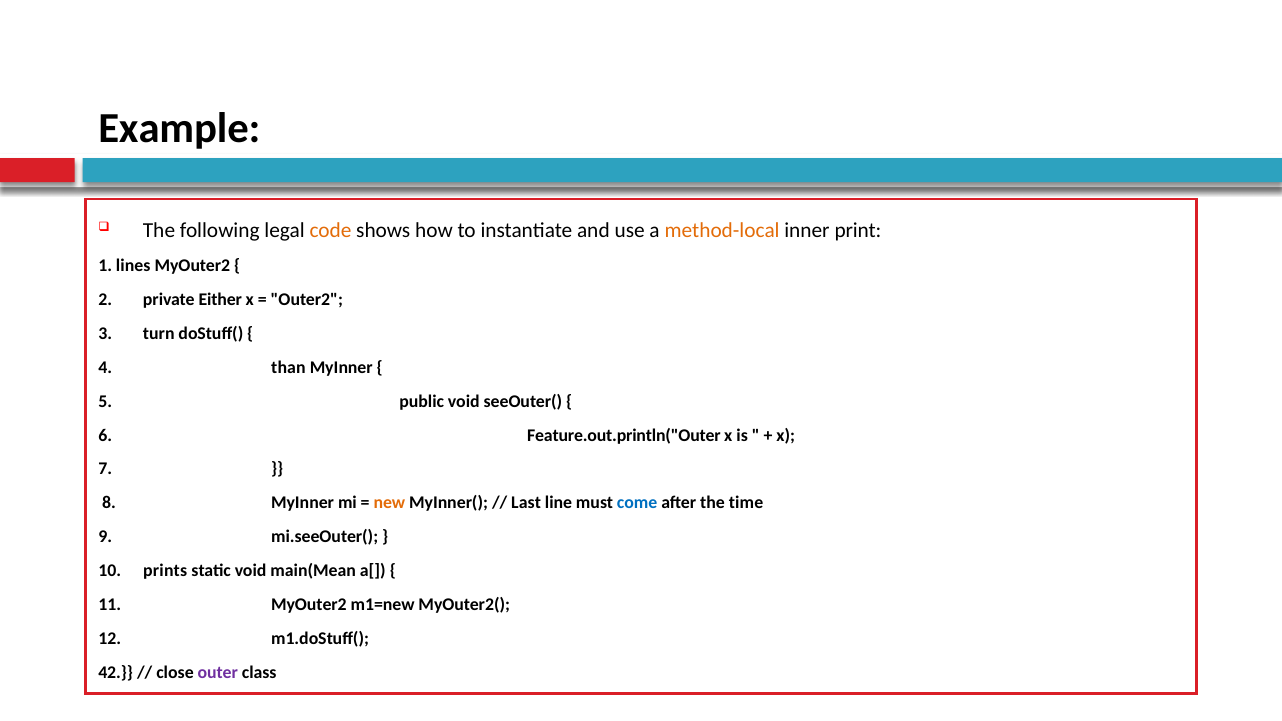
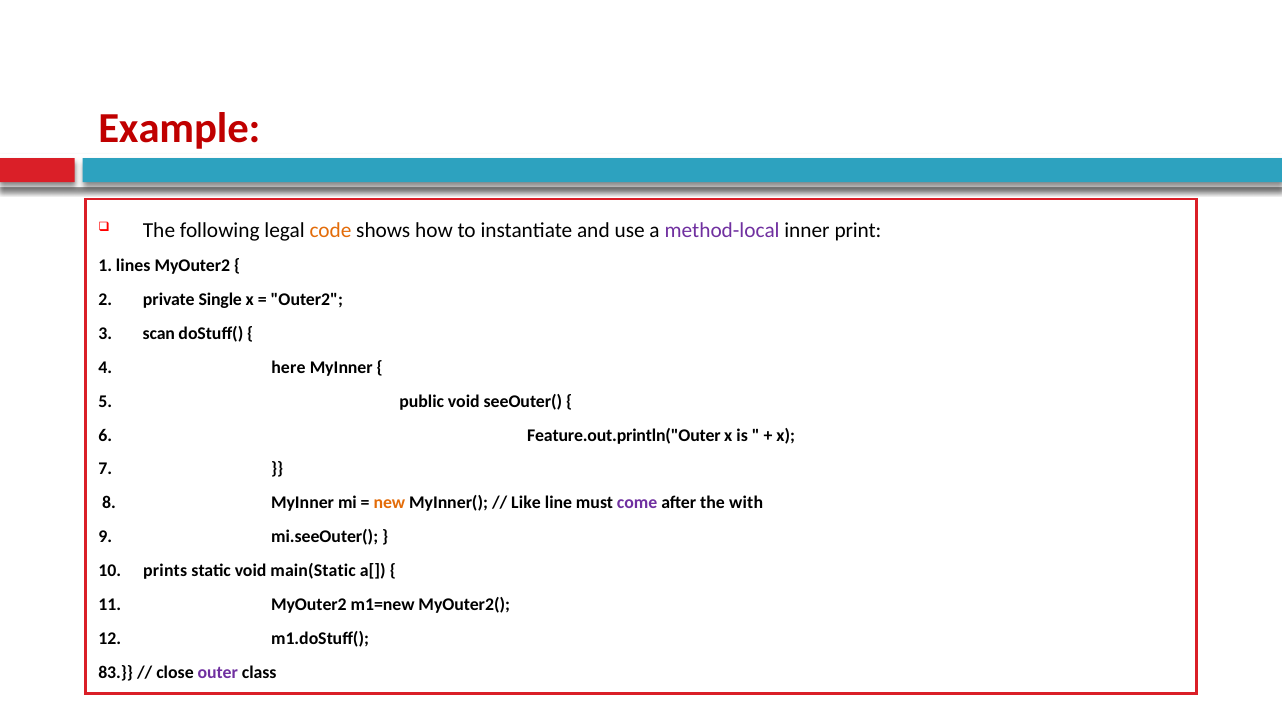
Example colour: black -> red
method-local colour: orange -> purple
Either: Either -> Single
turn: turn -> scan
than: than -> here
Last: Last -> Like
come colour: blue -> purple
time: time -> with
main(Mean: main(Mean -> main(Static
42: 42 -> 83
